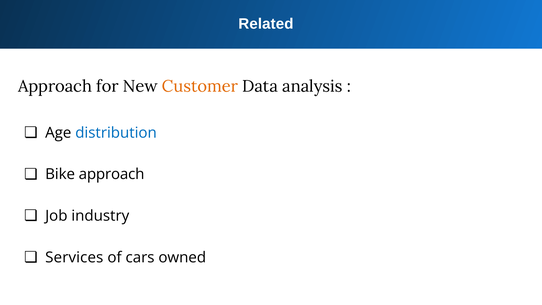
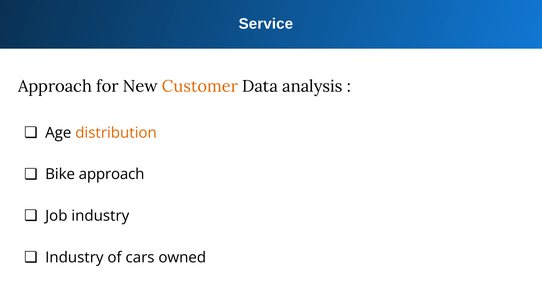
Related: Related -> Service
distribution colour: blue -> orange
Services at (74, 257): Services -> Industry
